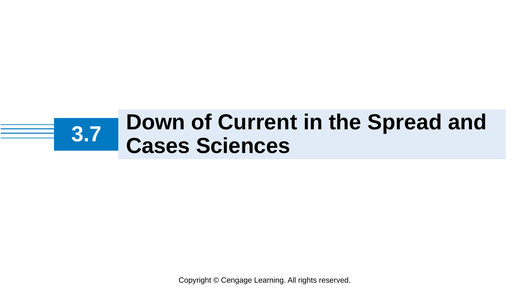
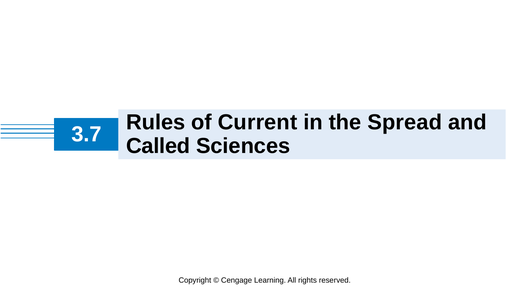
Down: Down -> Rules
Cases: Cases -> Called
